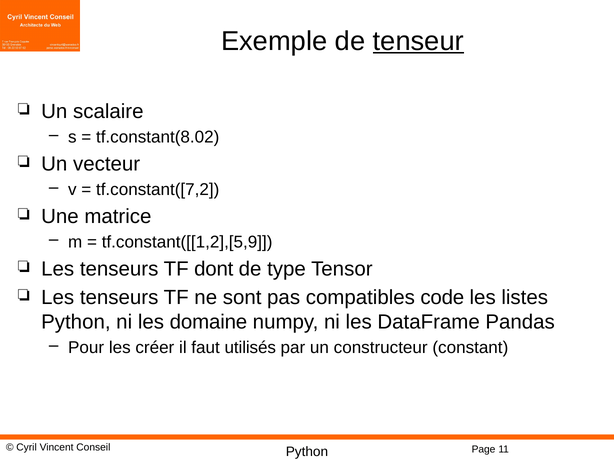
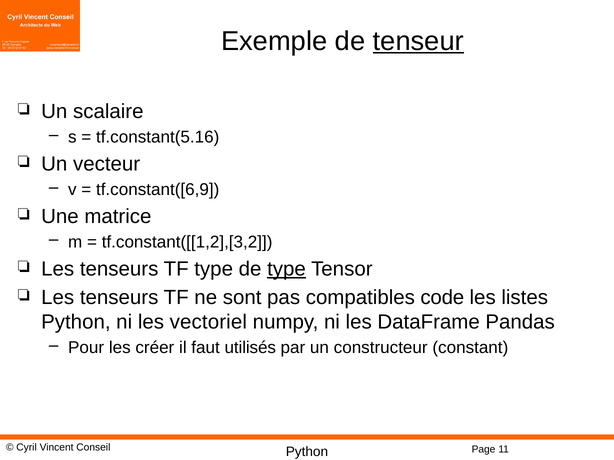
tf.constant(8.02: tf.constant(8.02 -> tf.constant(5.16
tf.constant([7,2: tf.constant([7,2 -> tf.constant([6,9
tf.constant([[1,2],[5,9: tf.constant([[1,2],[5,9 -> tf.constant([[1,2],[3,2
TF dont: dont -> type
type at (286, 269) underline: none -> present
domaine: domaine -> vectoriel
